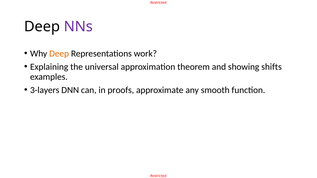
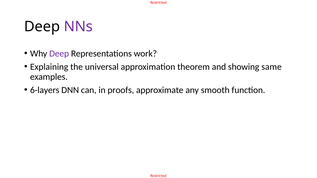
Deep at (59, 54) colour: orange -> purple
shifts: shifts -> same
3-layers: 3-layers -> 6-layers
